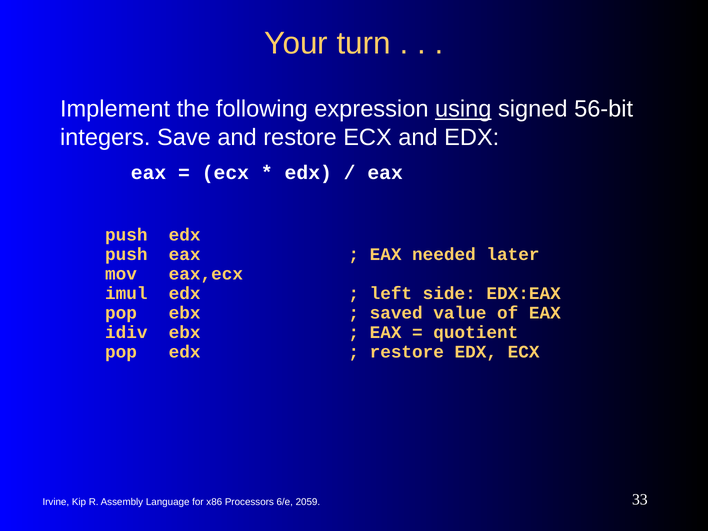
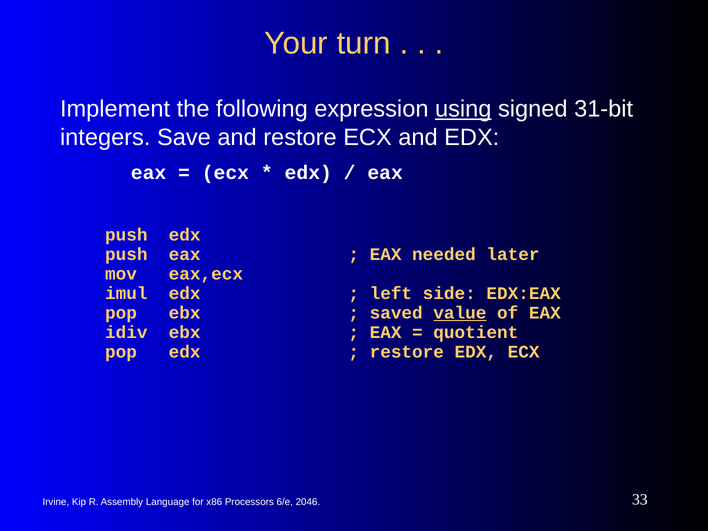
56-bit: 56-bit -> 31-bit
value underline: none -> present
2059: 2059 -> 2046
